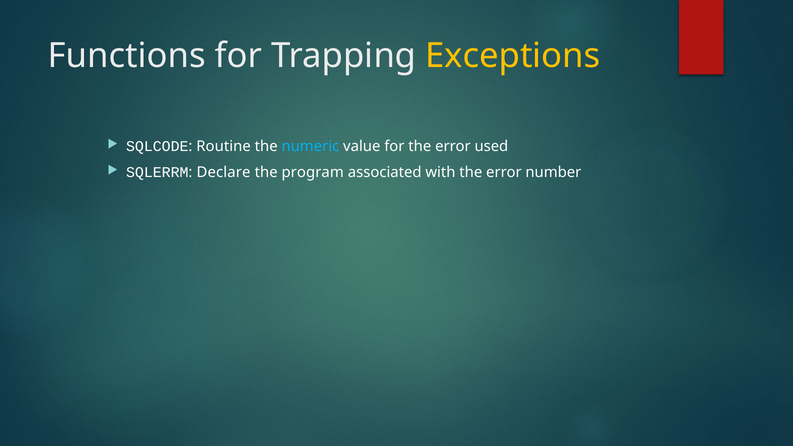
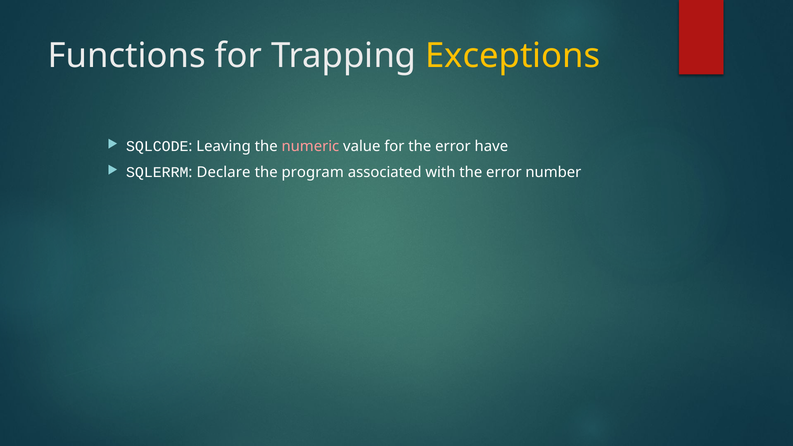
Routine: Routine -> Leaving
numeric colour: light blue -> pink
used: used -> have
